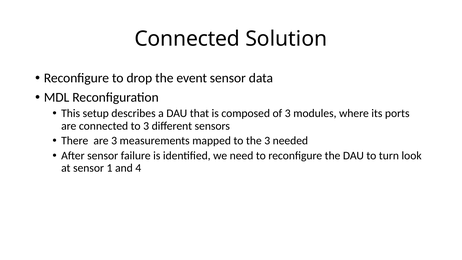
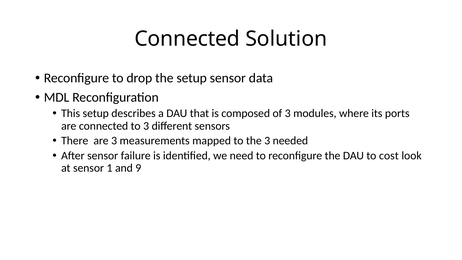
the event: event -> setup
turn: turn -> cost
4: 4 -> 9
